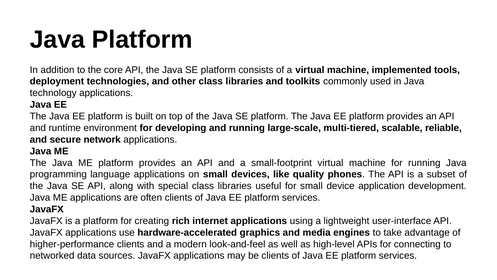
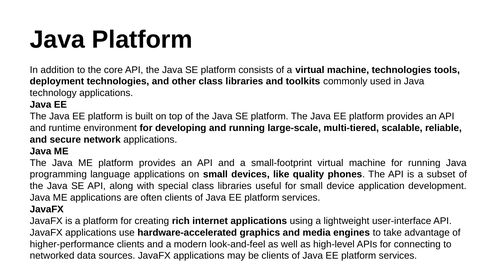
machine implemented: implemented -> technologies
